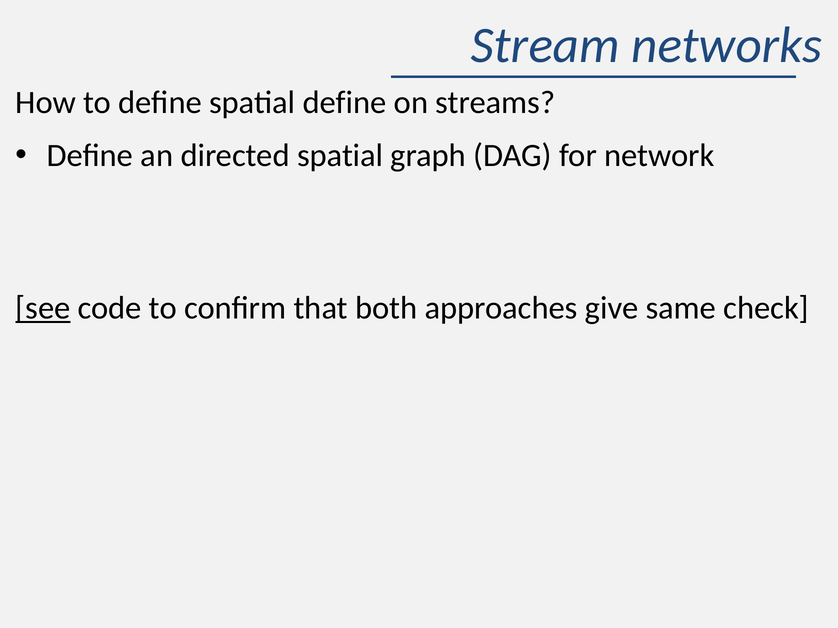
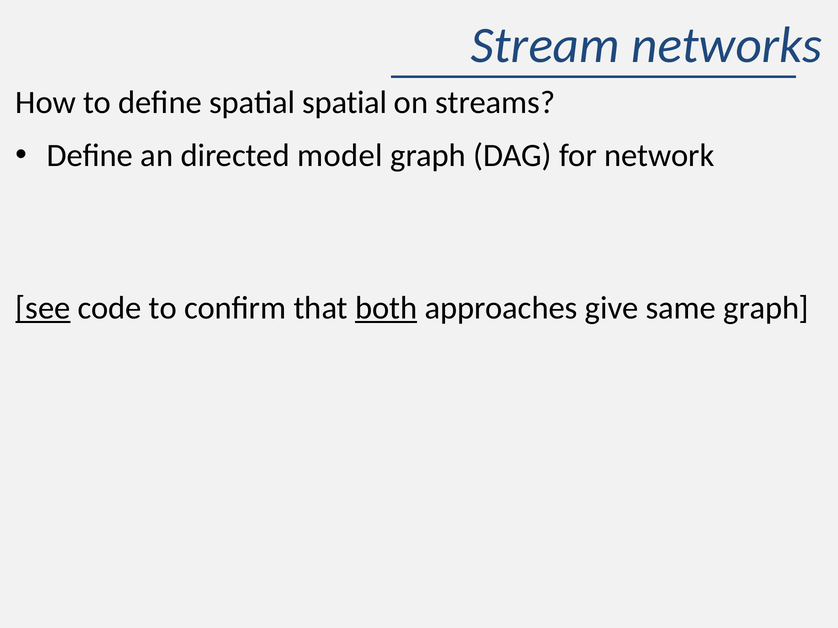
spatial define: define -> spatial
directed spatial: spatial -> model
both underline: none -> present
same check: check -> graph
